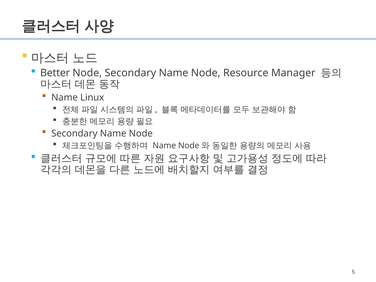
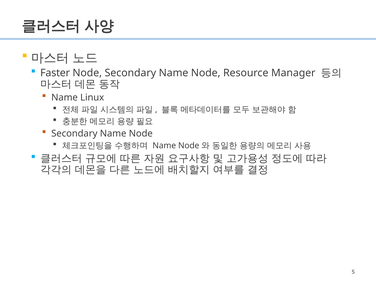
Better: Better -> Faster
